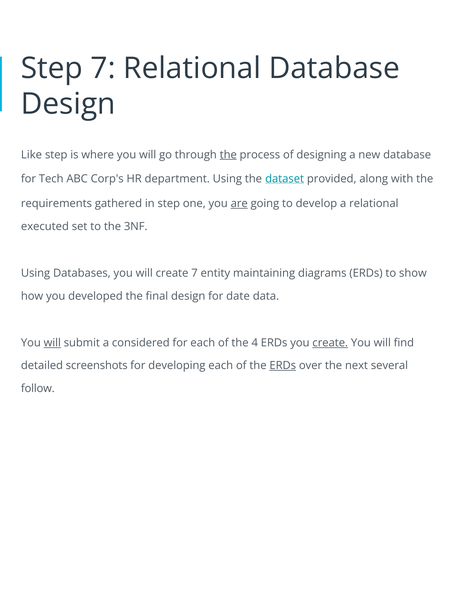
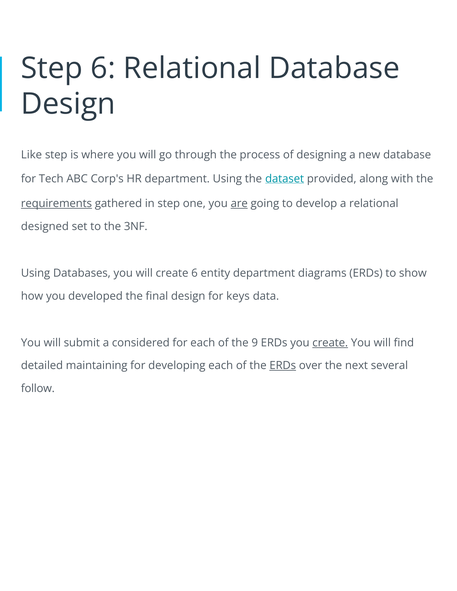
Step 7: 7 -> 6
the at (228, 155) underline: present -> none
requirements underline: none -> present
executed: executed -> designed
create 7: 7 -> 6
entity maintaining: maintaining -> department
date: date -> keys
will at (52, 343) underline: present -> none
4: 4 -> 9
screenshots: screenshots -> maintaining
